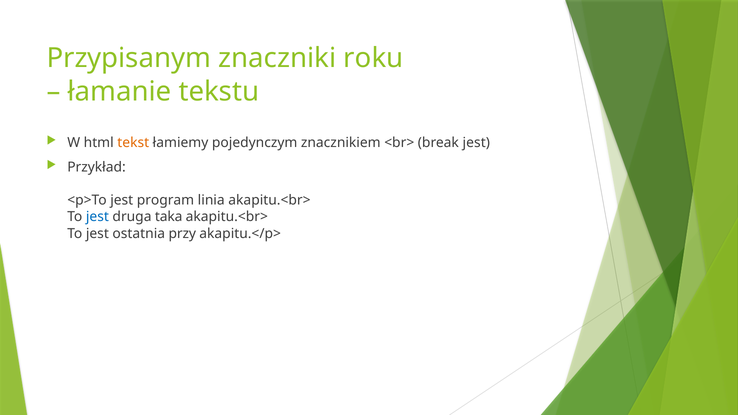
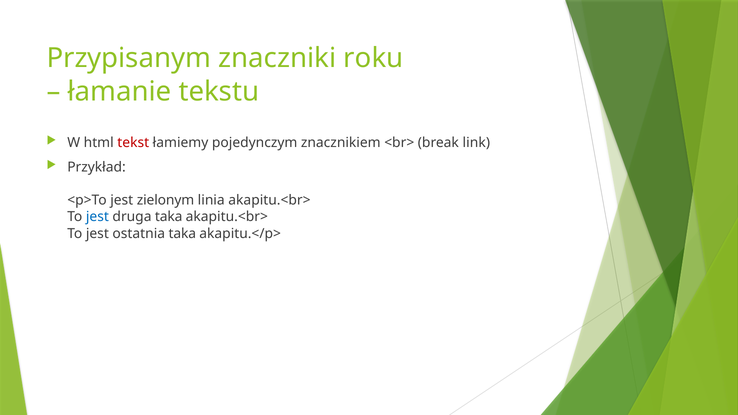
tekst colour: orange -> red
break jest: jest -> link
program: program -> zielonym
ostatnia przy: przy -> taka
